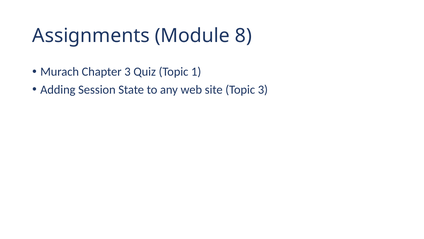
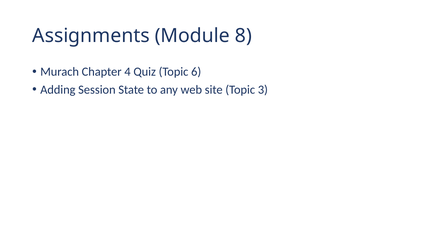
Chapter 3: 3 -> 4
1: 1 -> 6
